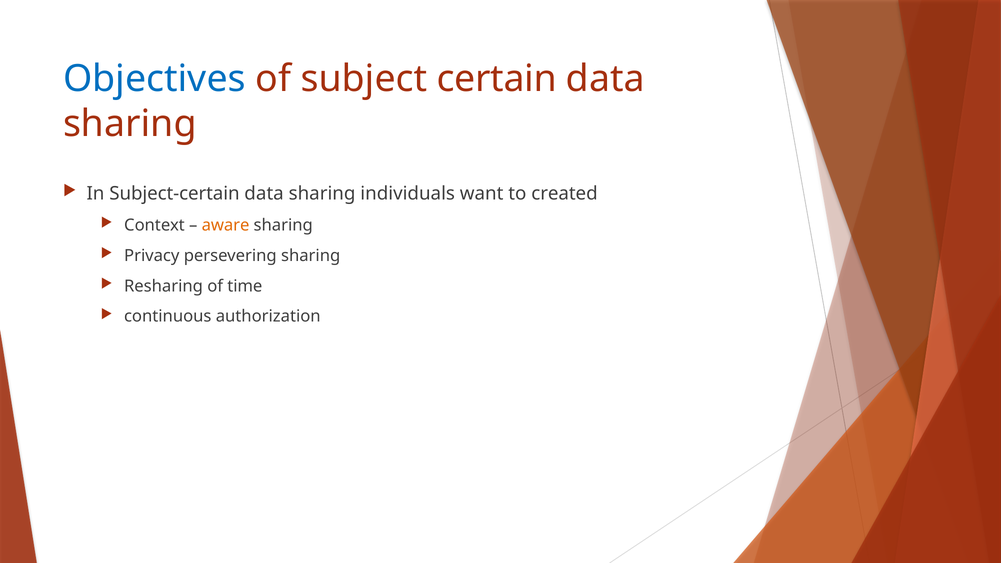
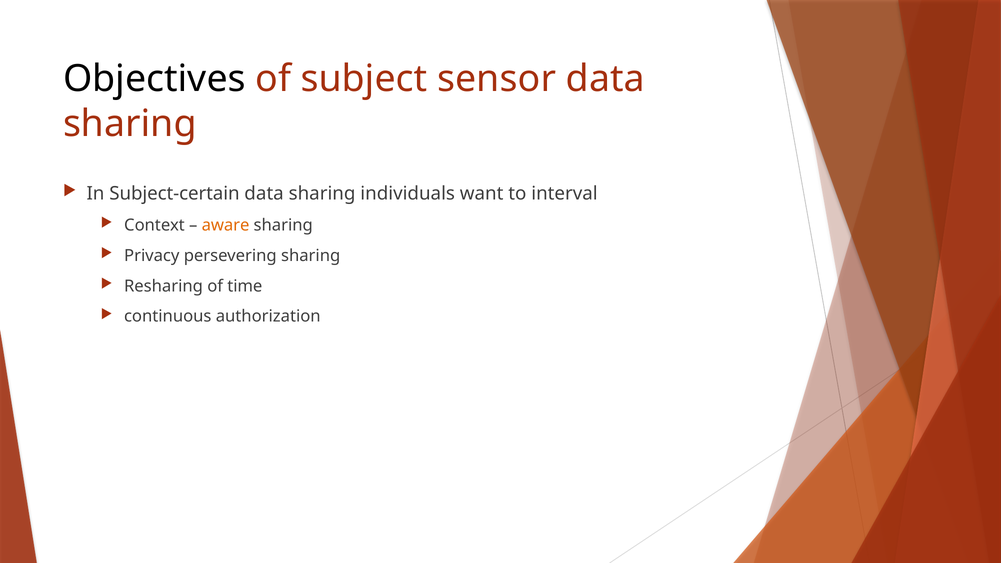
Objectives colour: blue -> black
certain: certain -> sensor
created: created -> interval
